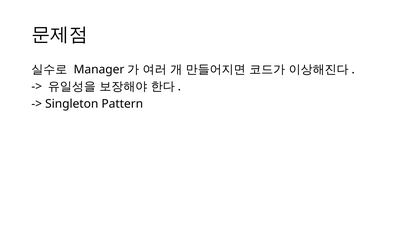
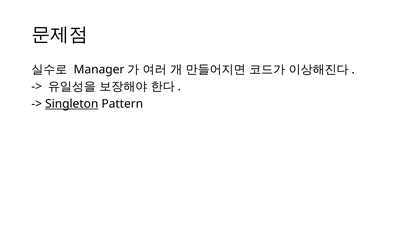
Singleton underline: none -> present
